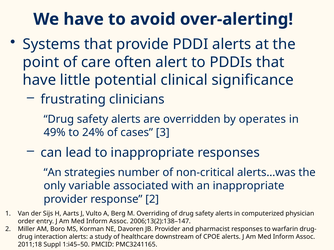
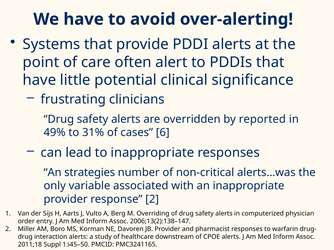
operates: operates -> reported
24%: 24% -> 31%
3: 3 -> 6
